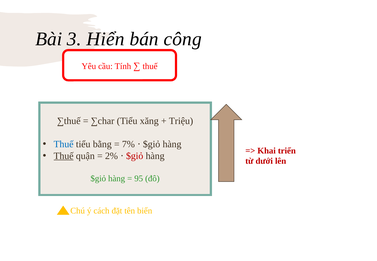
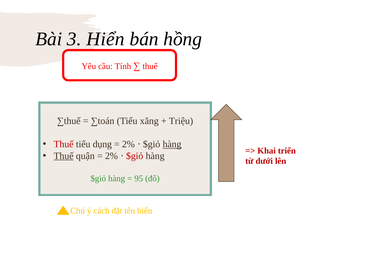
công: công -> hồng
∑char: ∑char -> ∑toán
Thuế at (64, 144) colour: blue -> red
bằng: bằng -> dụng
7% at (128, 144): 7% -> 2%
hàng at (172, 144) underline: none -> present
